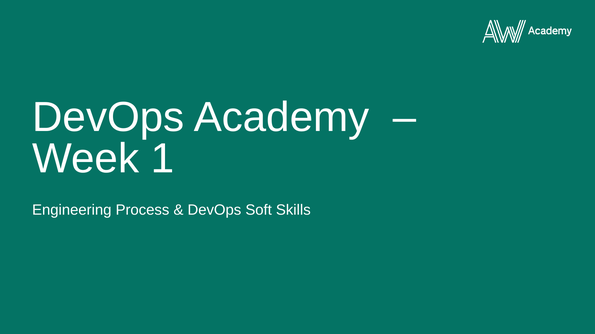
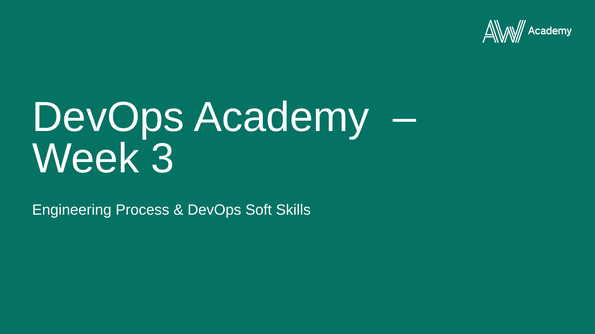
1: 1 -> 3
